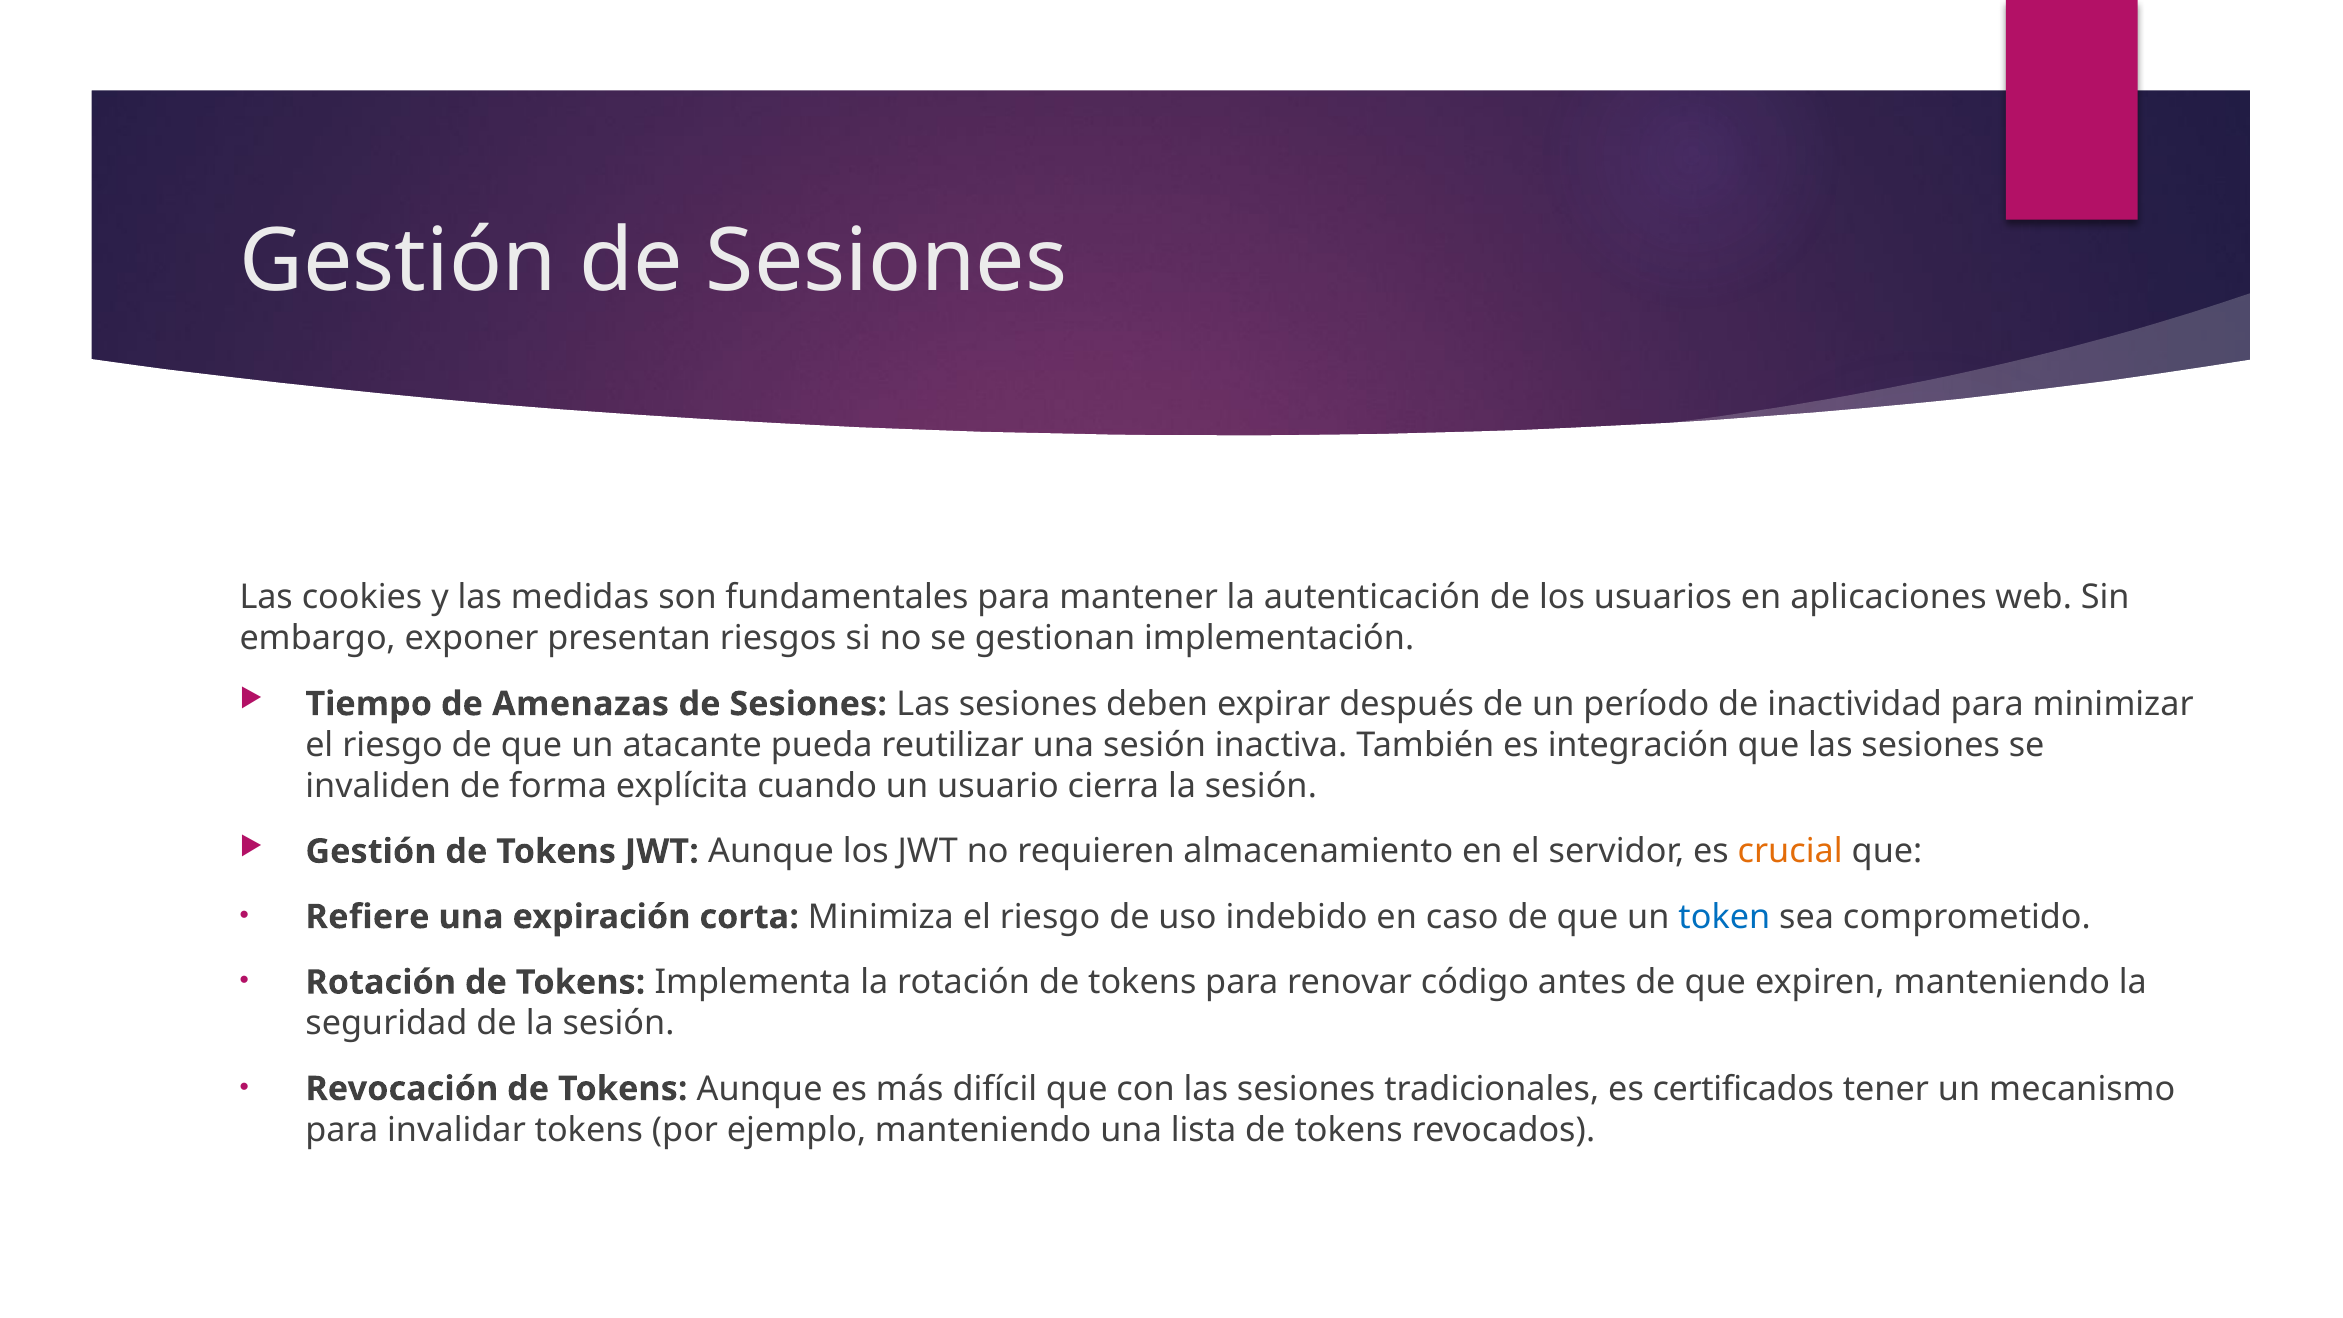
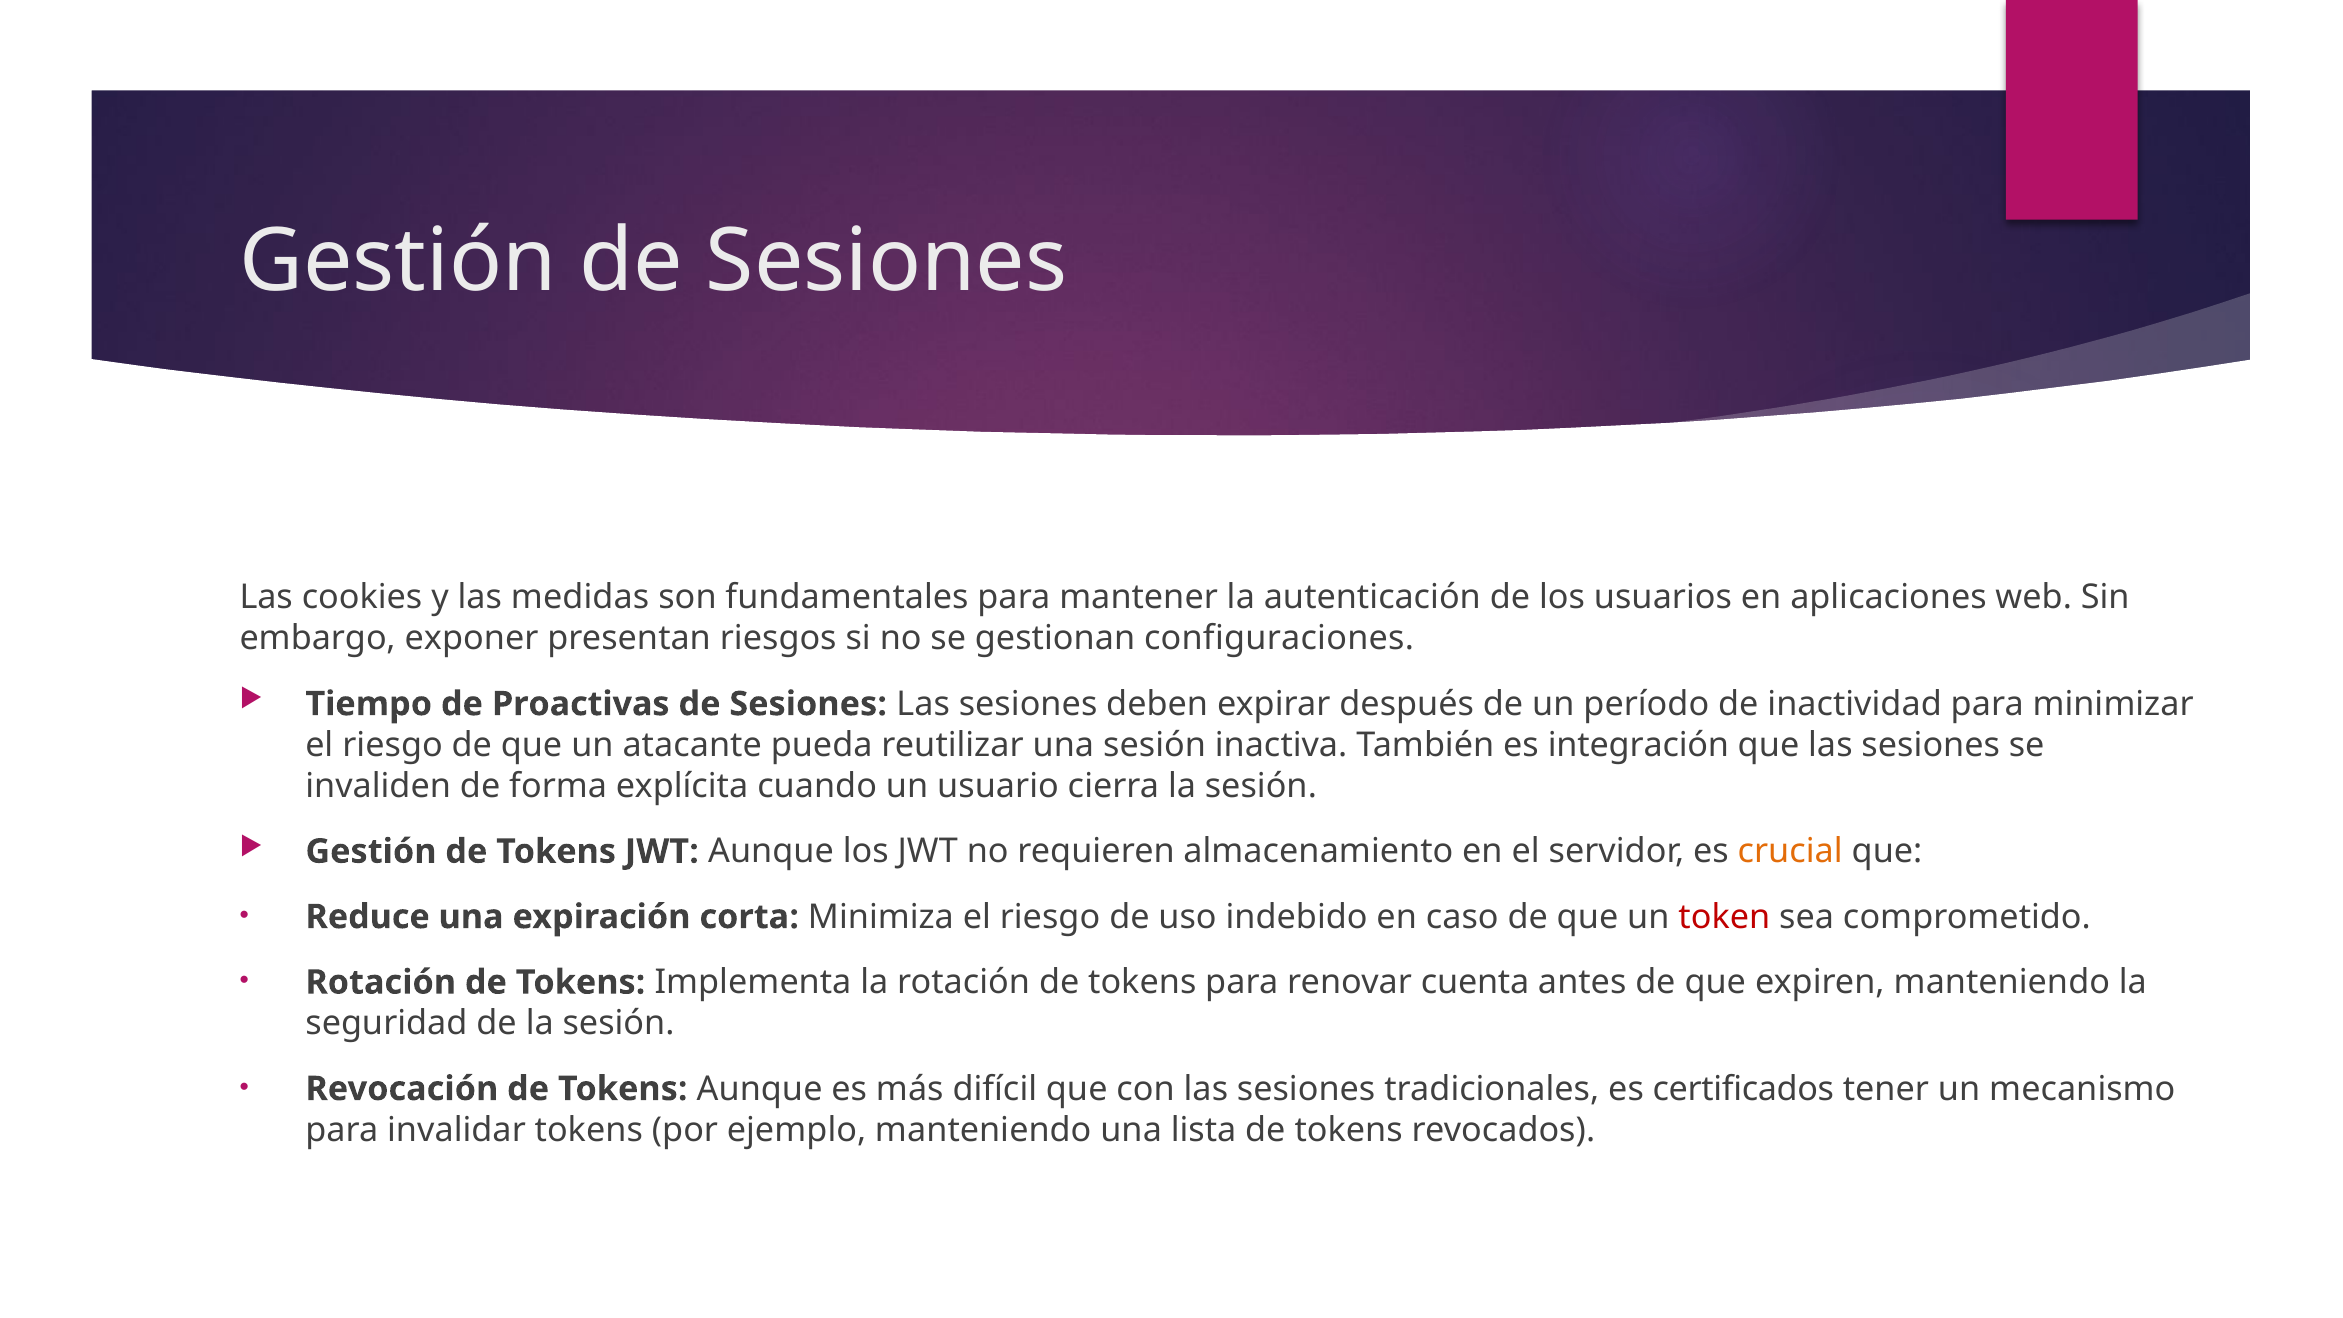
implementación: implementación -> configuraciones
Amenazas: Amenazas -> Proactivas
Refiere: Refiere -> Reduce
token colour: blue -> red
código: código -> cuenta
